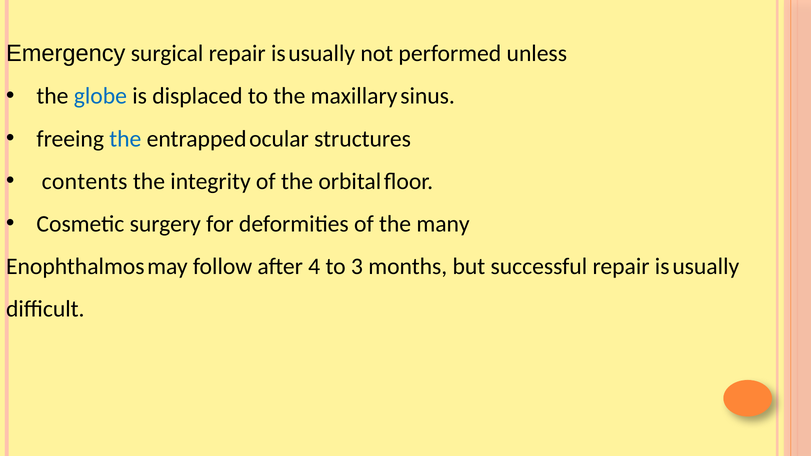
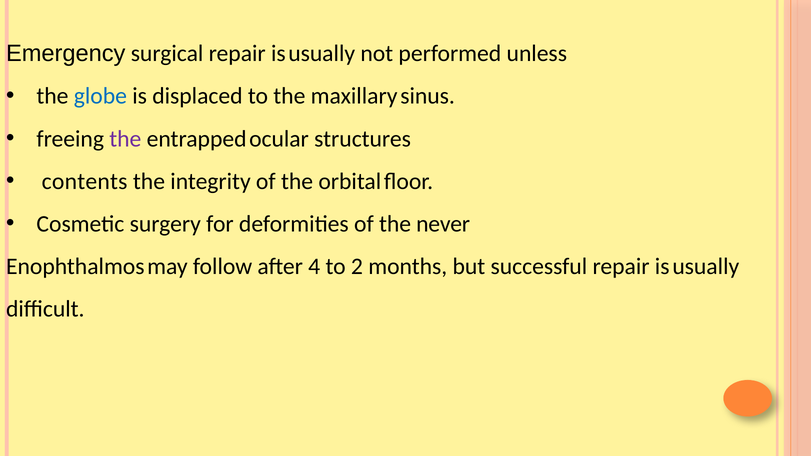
the at (125, 139) colour: blue -> purple
many: many -> never
3: 3 -> 2
